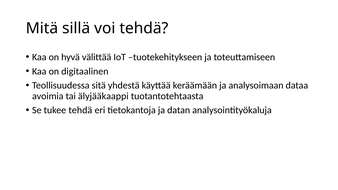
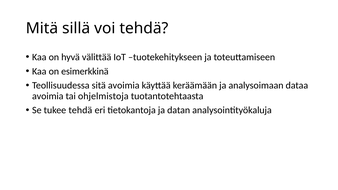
digitaalinen: digitaalinen -> esimerkkinä
sitä yhdestä: yhdestä -> avoimia
älyjääkaappi: älyjääkaappi -> ohjelmistoja
